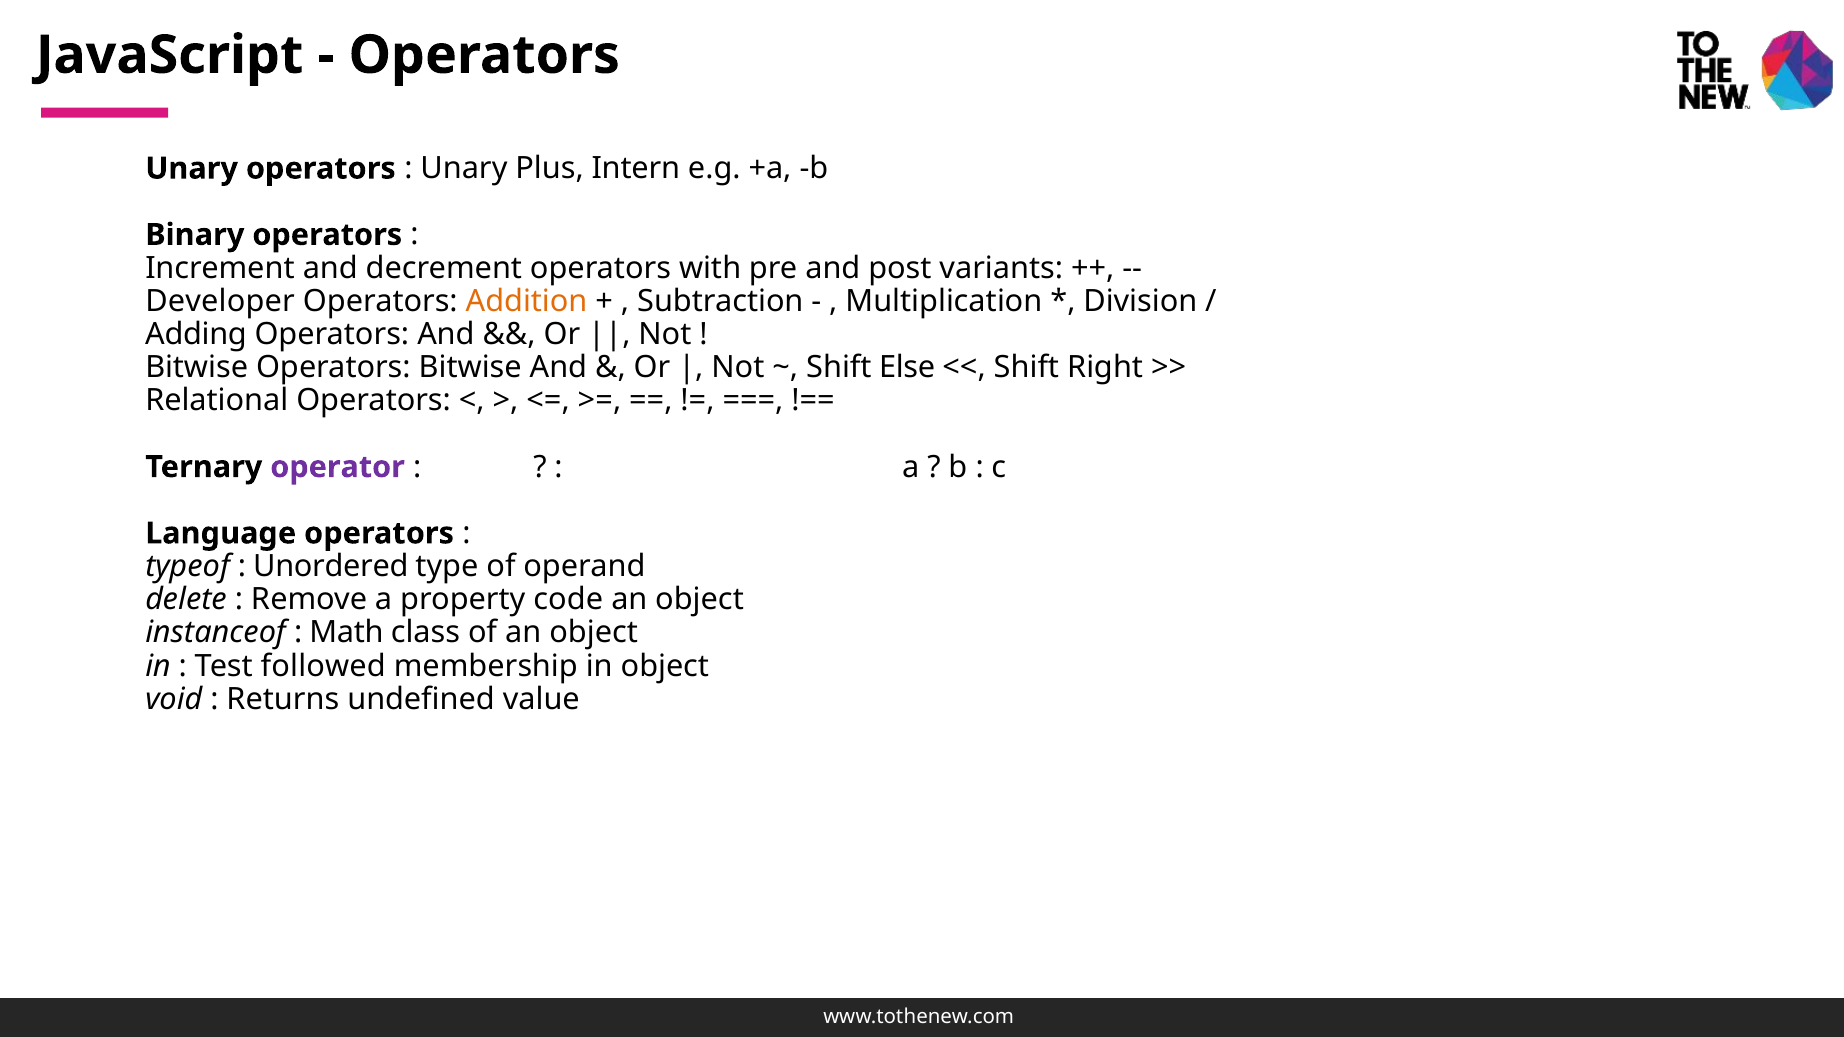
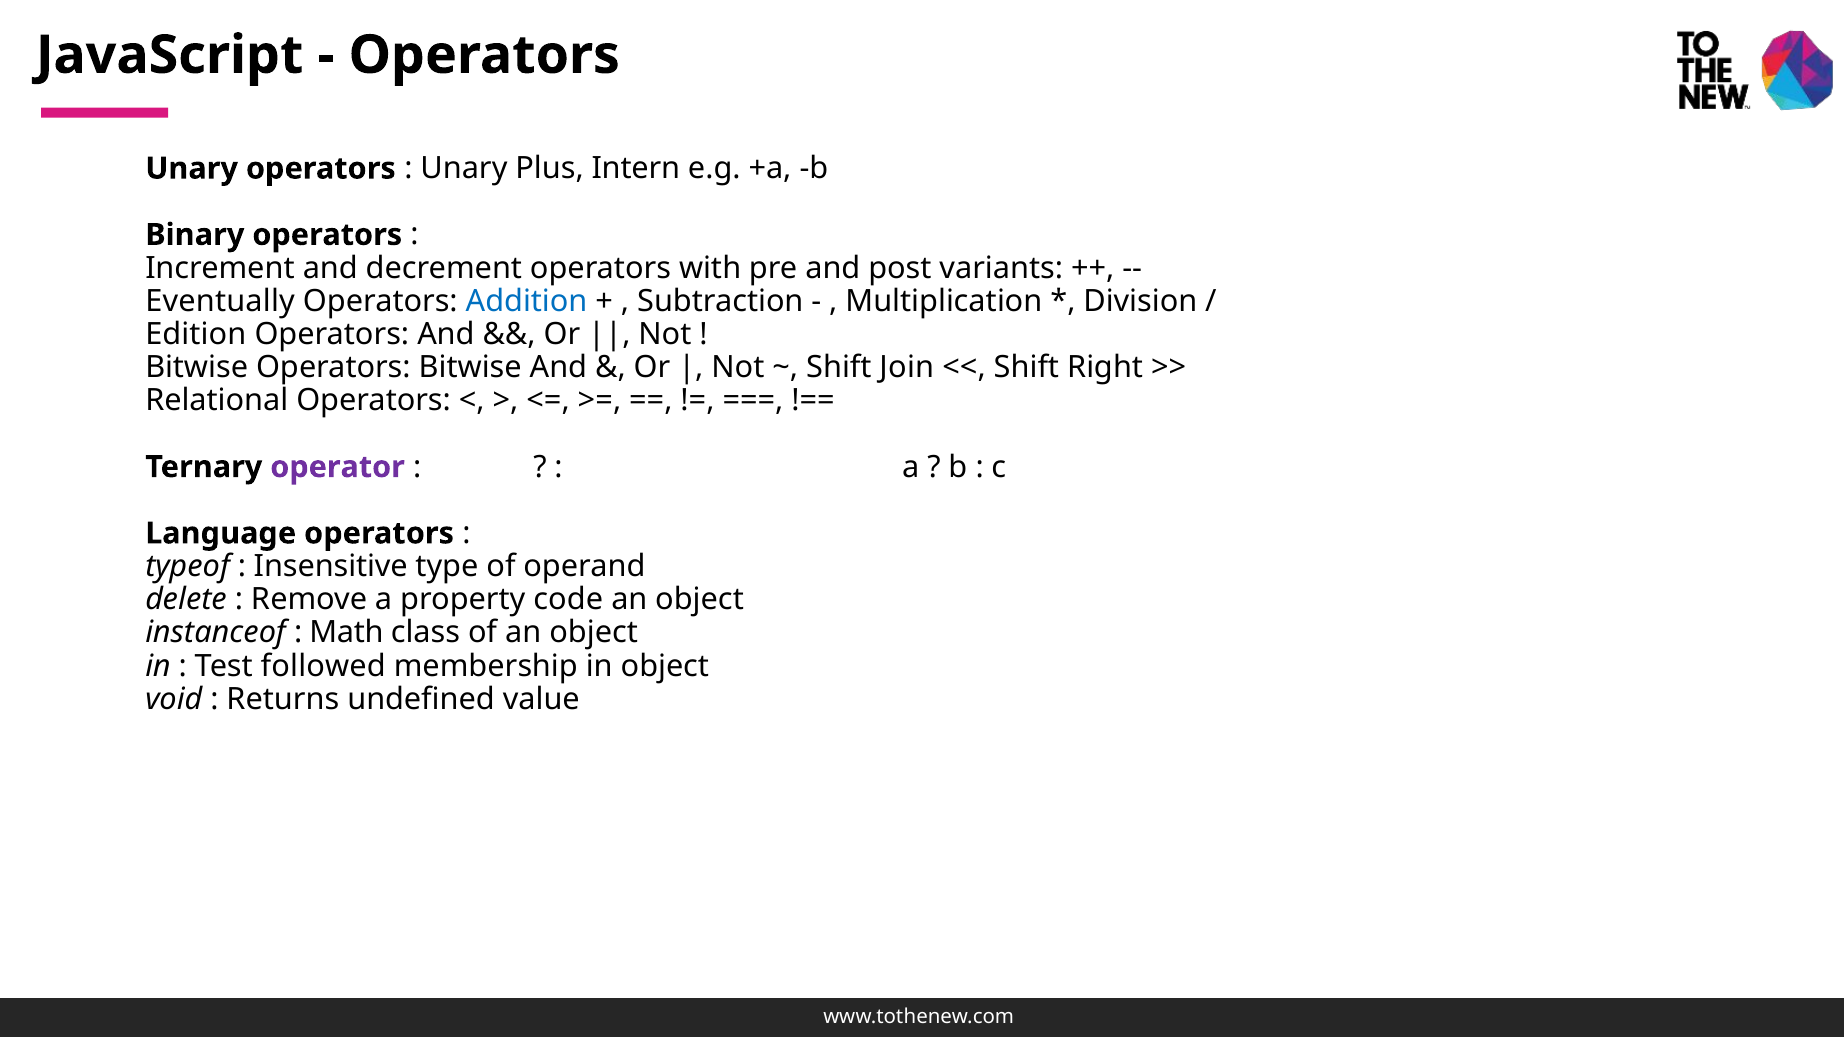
Developer: Developer -> Eventually
Addition colour: orange -> blue
Adding: Adding -> Edition
Else: Else -> Join
Unordered: Unordered -> Insensitive
